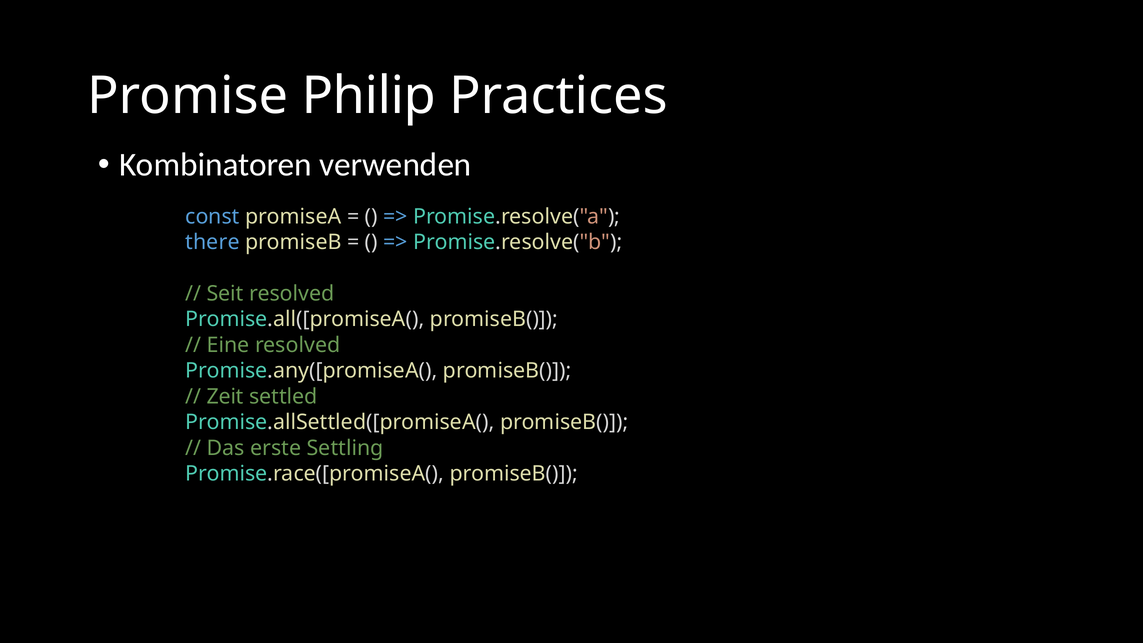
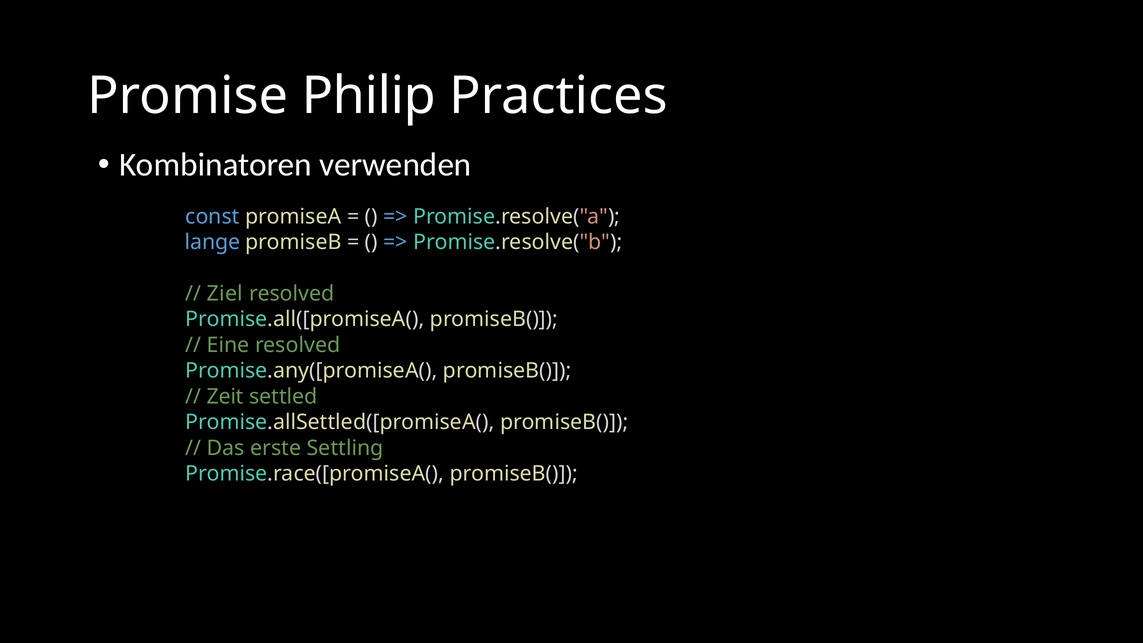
there: there -> lange
Seit: Seit -> Ziel
